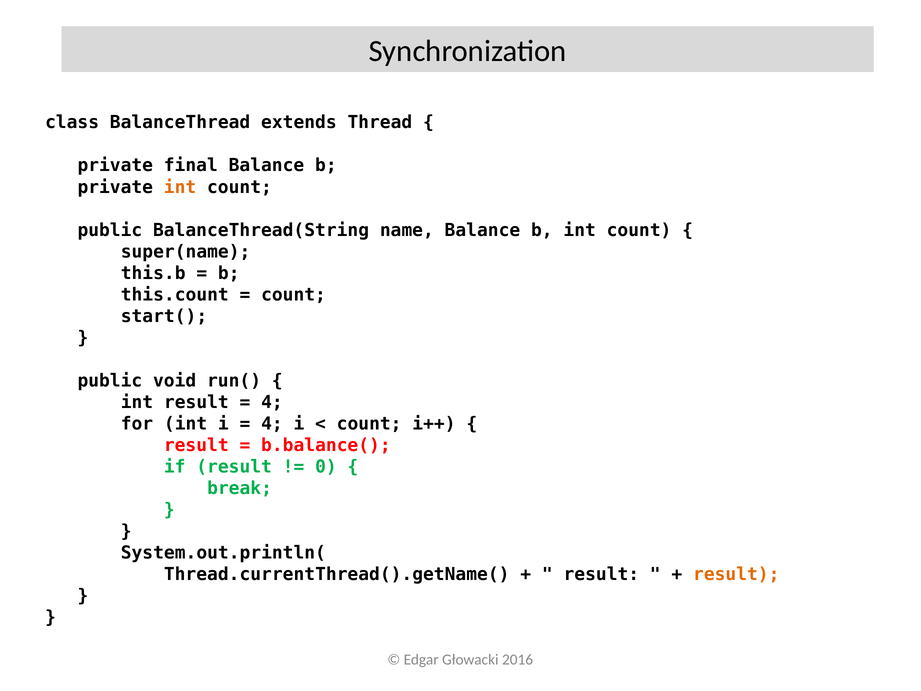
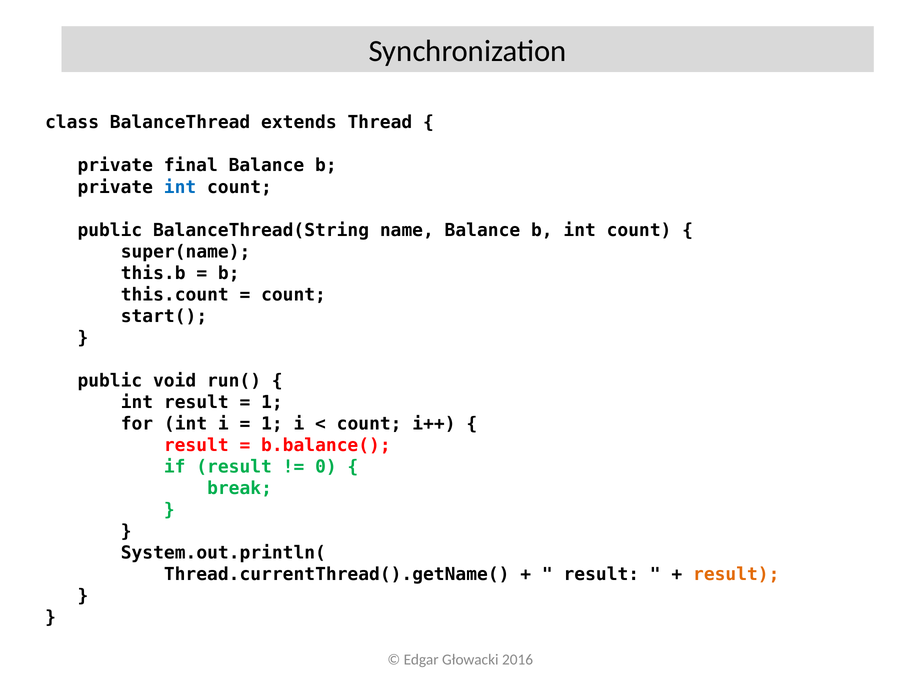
int at (180, 187) colour: orange -> blue
4 at (272, 402): 4 -> 1
4 at (272, 424): 4 -> 1
